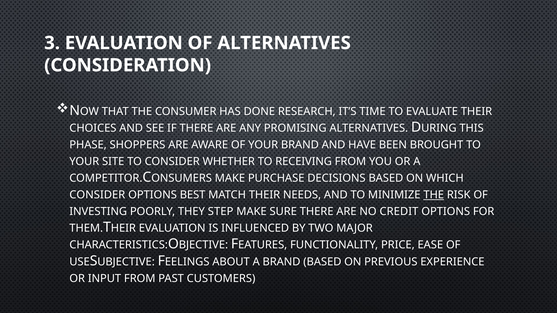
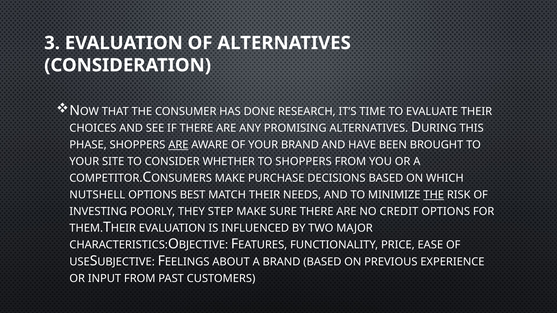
ARE at (178, 145) underline: none -> present
TO RECEIVING: RECEIVING -> SHOPPERS
CONSIDER at (97, 195): CONSIDER -> NUTSHELL
